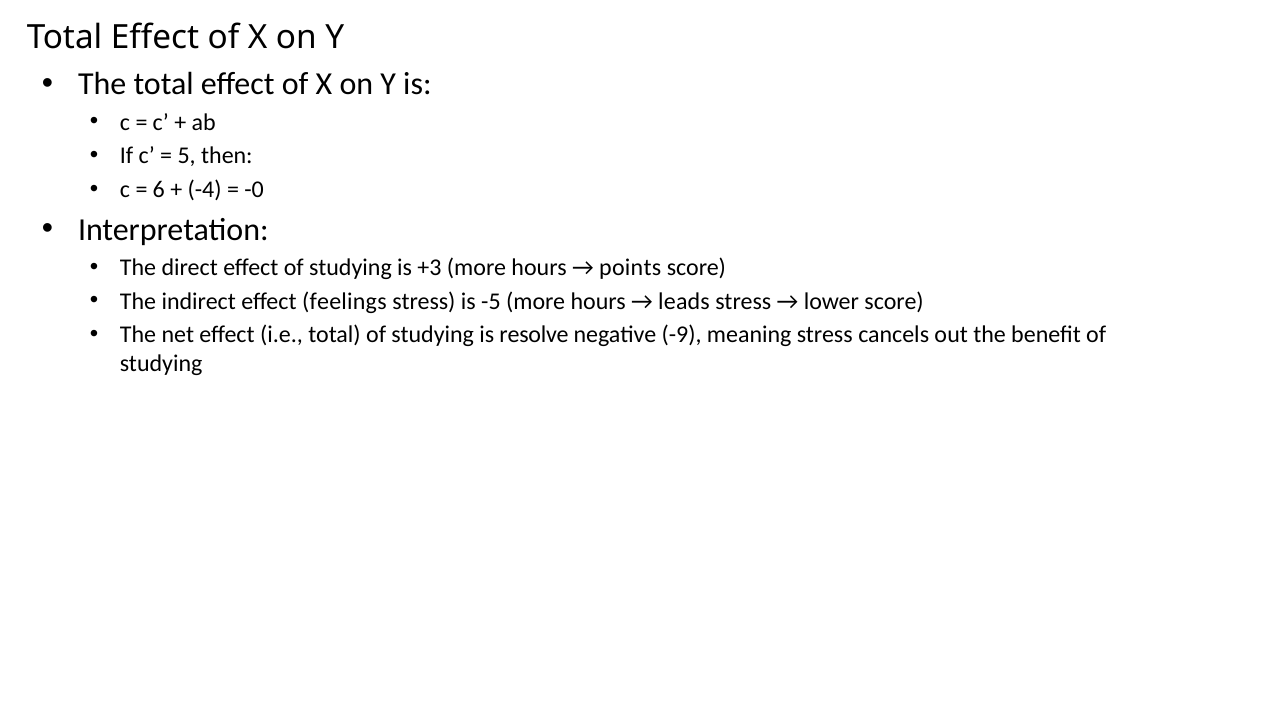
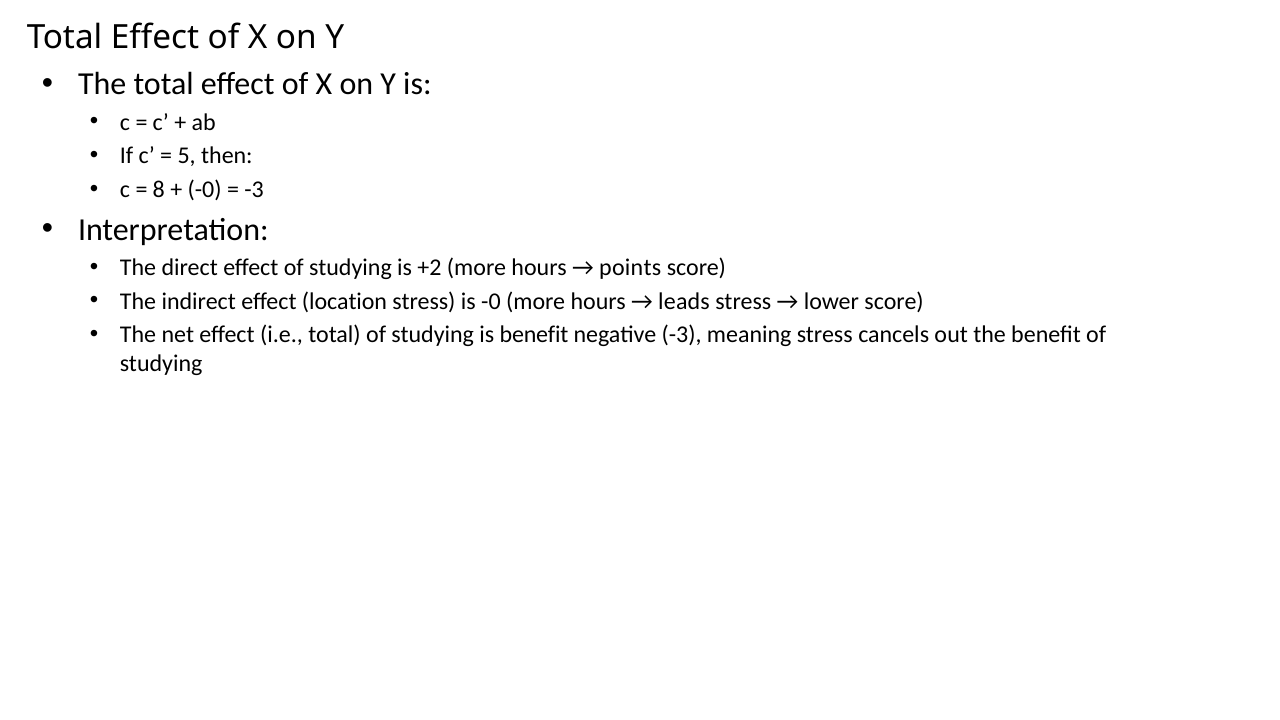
6: 6 -> 8
-4 at (205, 189): -4 -> -0
-0 at (254, 189): -0 -> -3
+3: +3 -> +2
feelings: feelings -> location
is -5: -5 -> -0
is resolve: resolve -> benefit
negative -9: -9 -> -3
